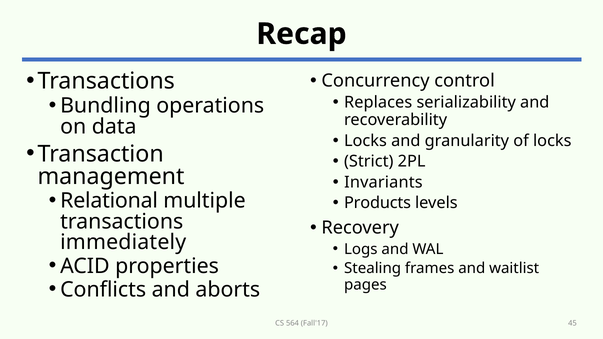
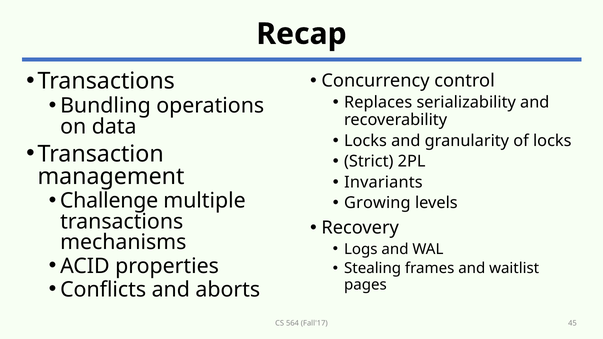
Relational: Relational -> Challenge
Products: Products -> Growing
immediately: immediately -> mechanisms
